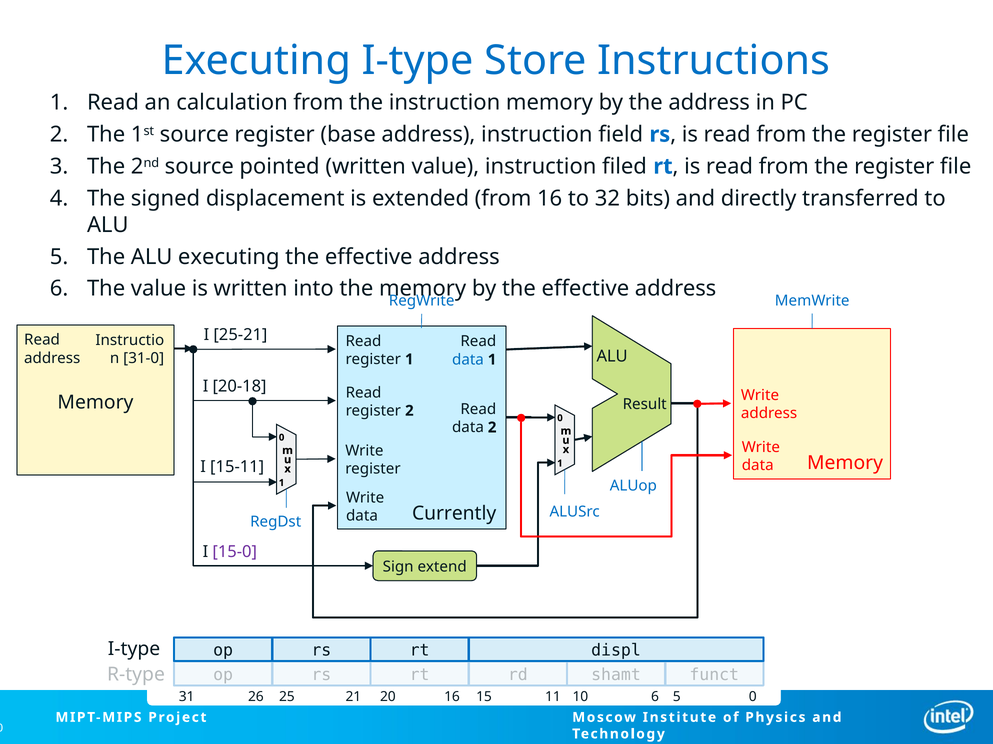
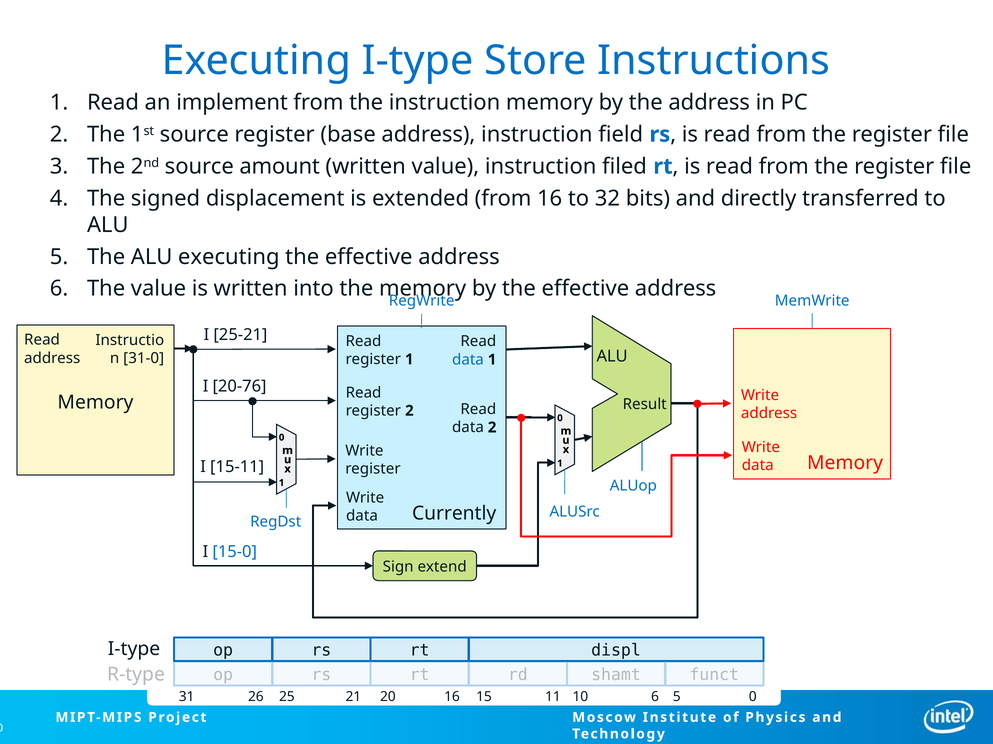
calculation: calculation -> implement
pointed: pointed -> amount
20-18: 20-18 -> 20-76
15-0 colour: purple -> blue
